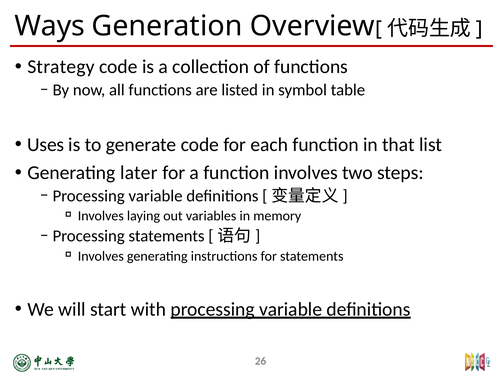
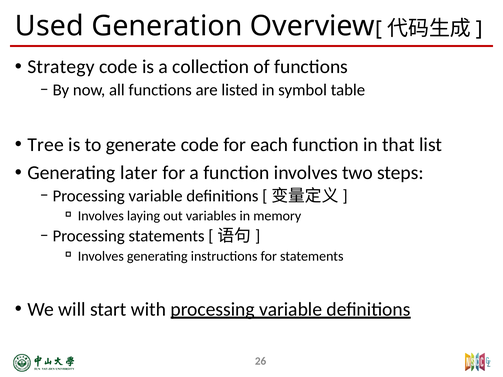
Ways: Ways -> Used
Uses: Uses -> Tree
